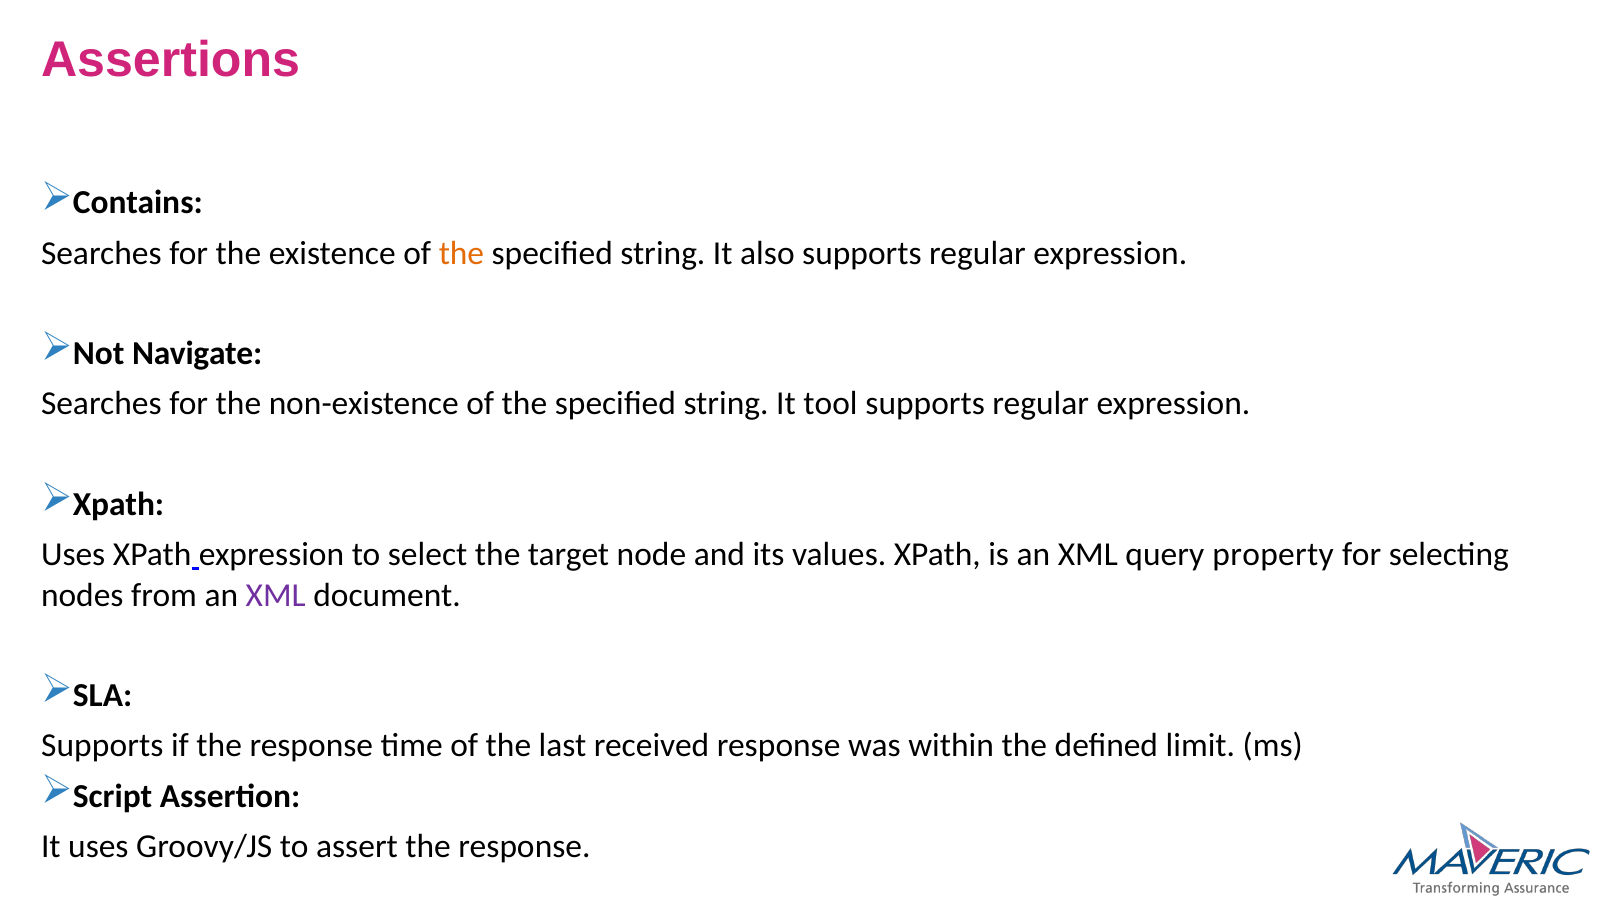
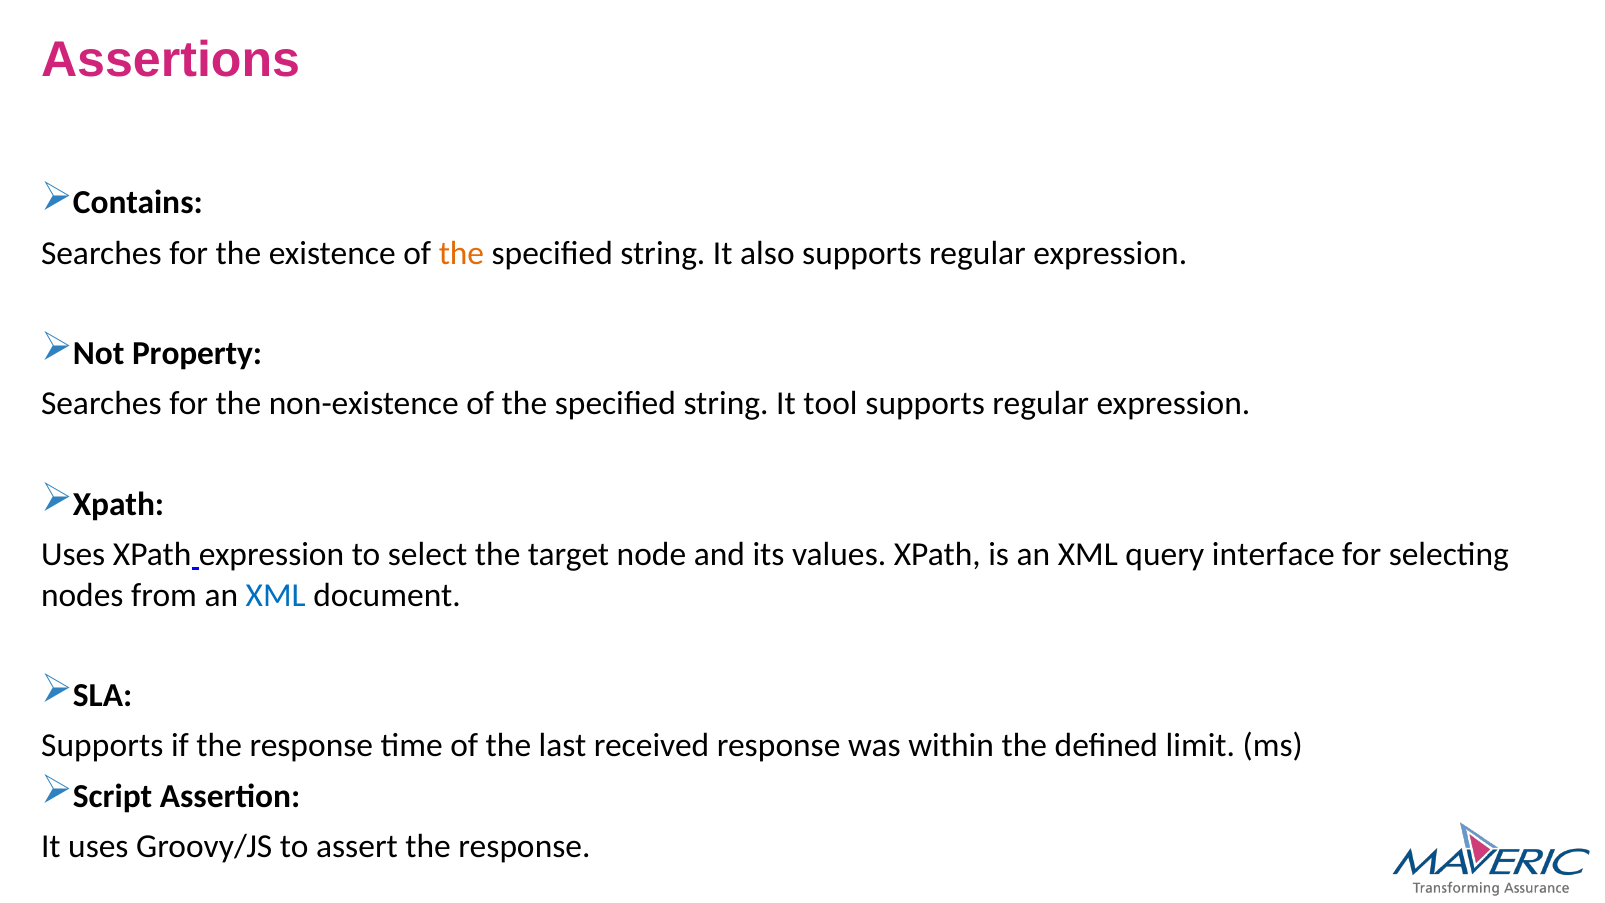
Navigate: Navigate -> Property
property: property -> interface
XML at (276, 595) colour: purple -> blue
